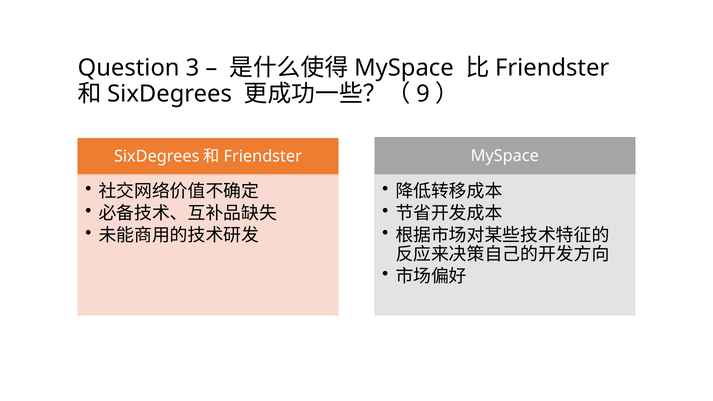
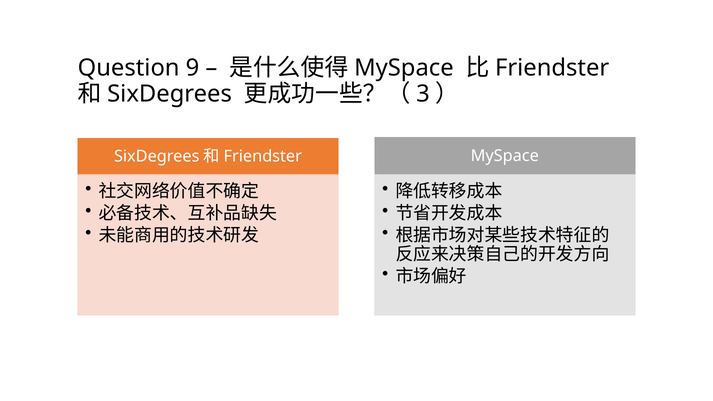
3: 3 -> 9
9: 9 -> 3
